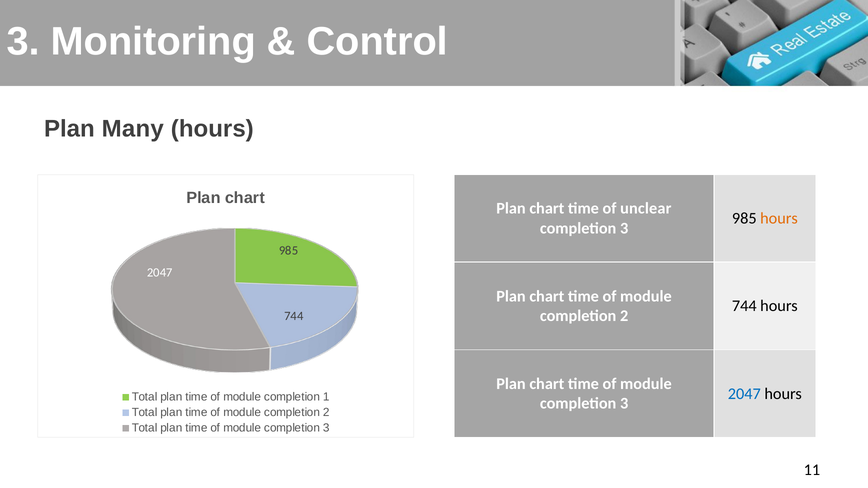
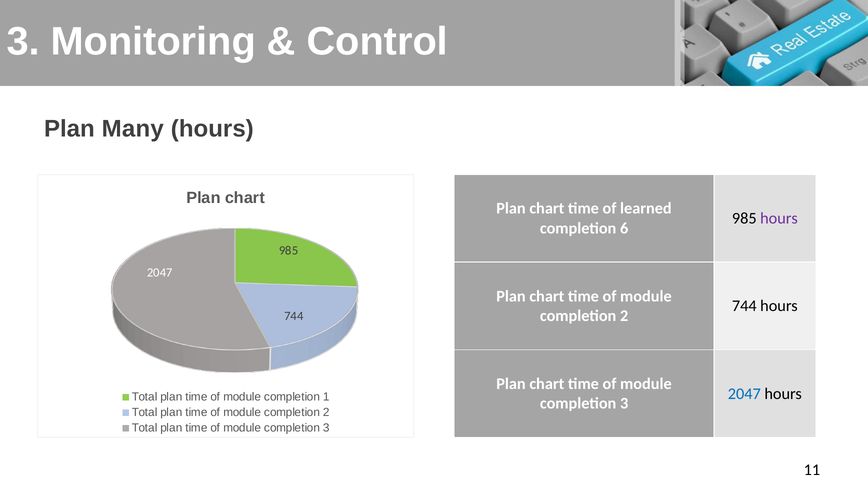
unclear: unclear -> learned
hours at (779, 219) colour: orange -> purple
3 at (624, 229): 3 -> 6
